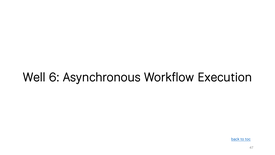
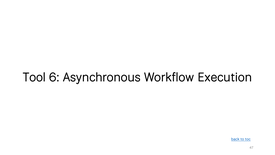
Well: Well -> Tool
